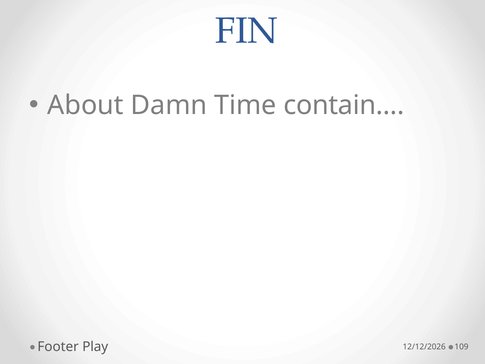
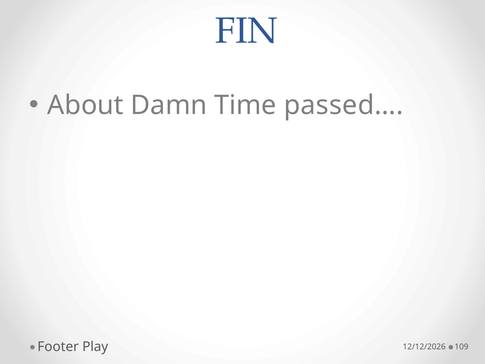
contain…: contain… -> passed…
